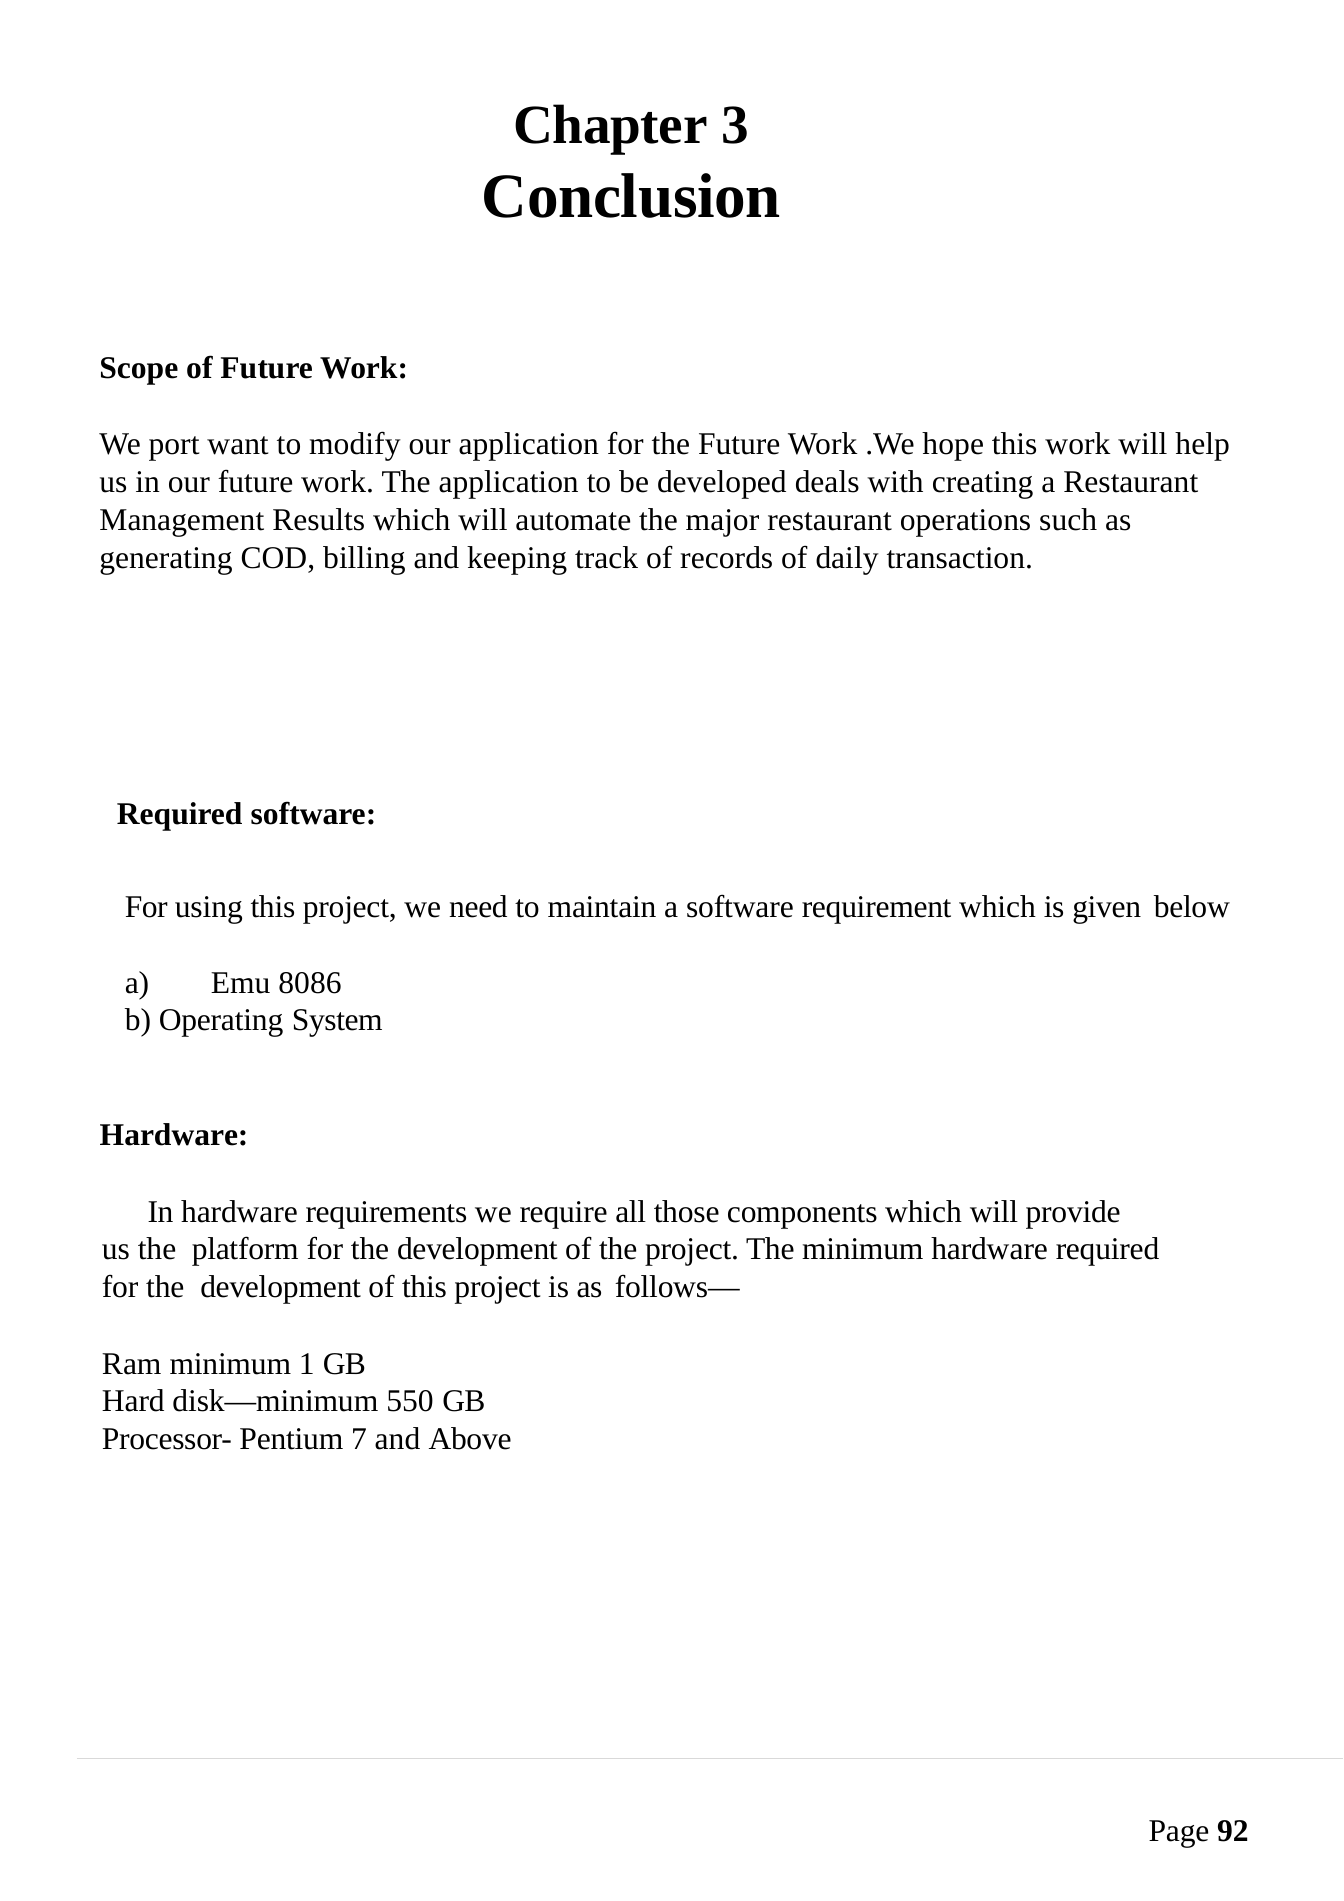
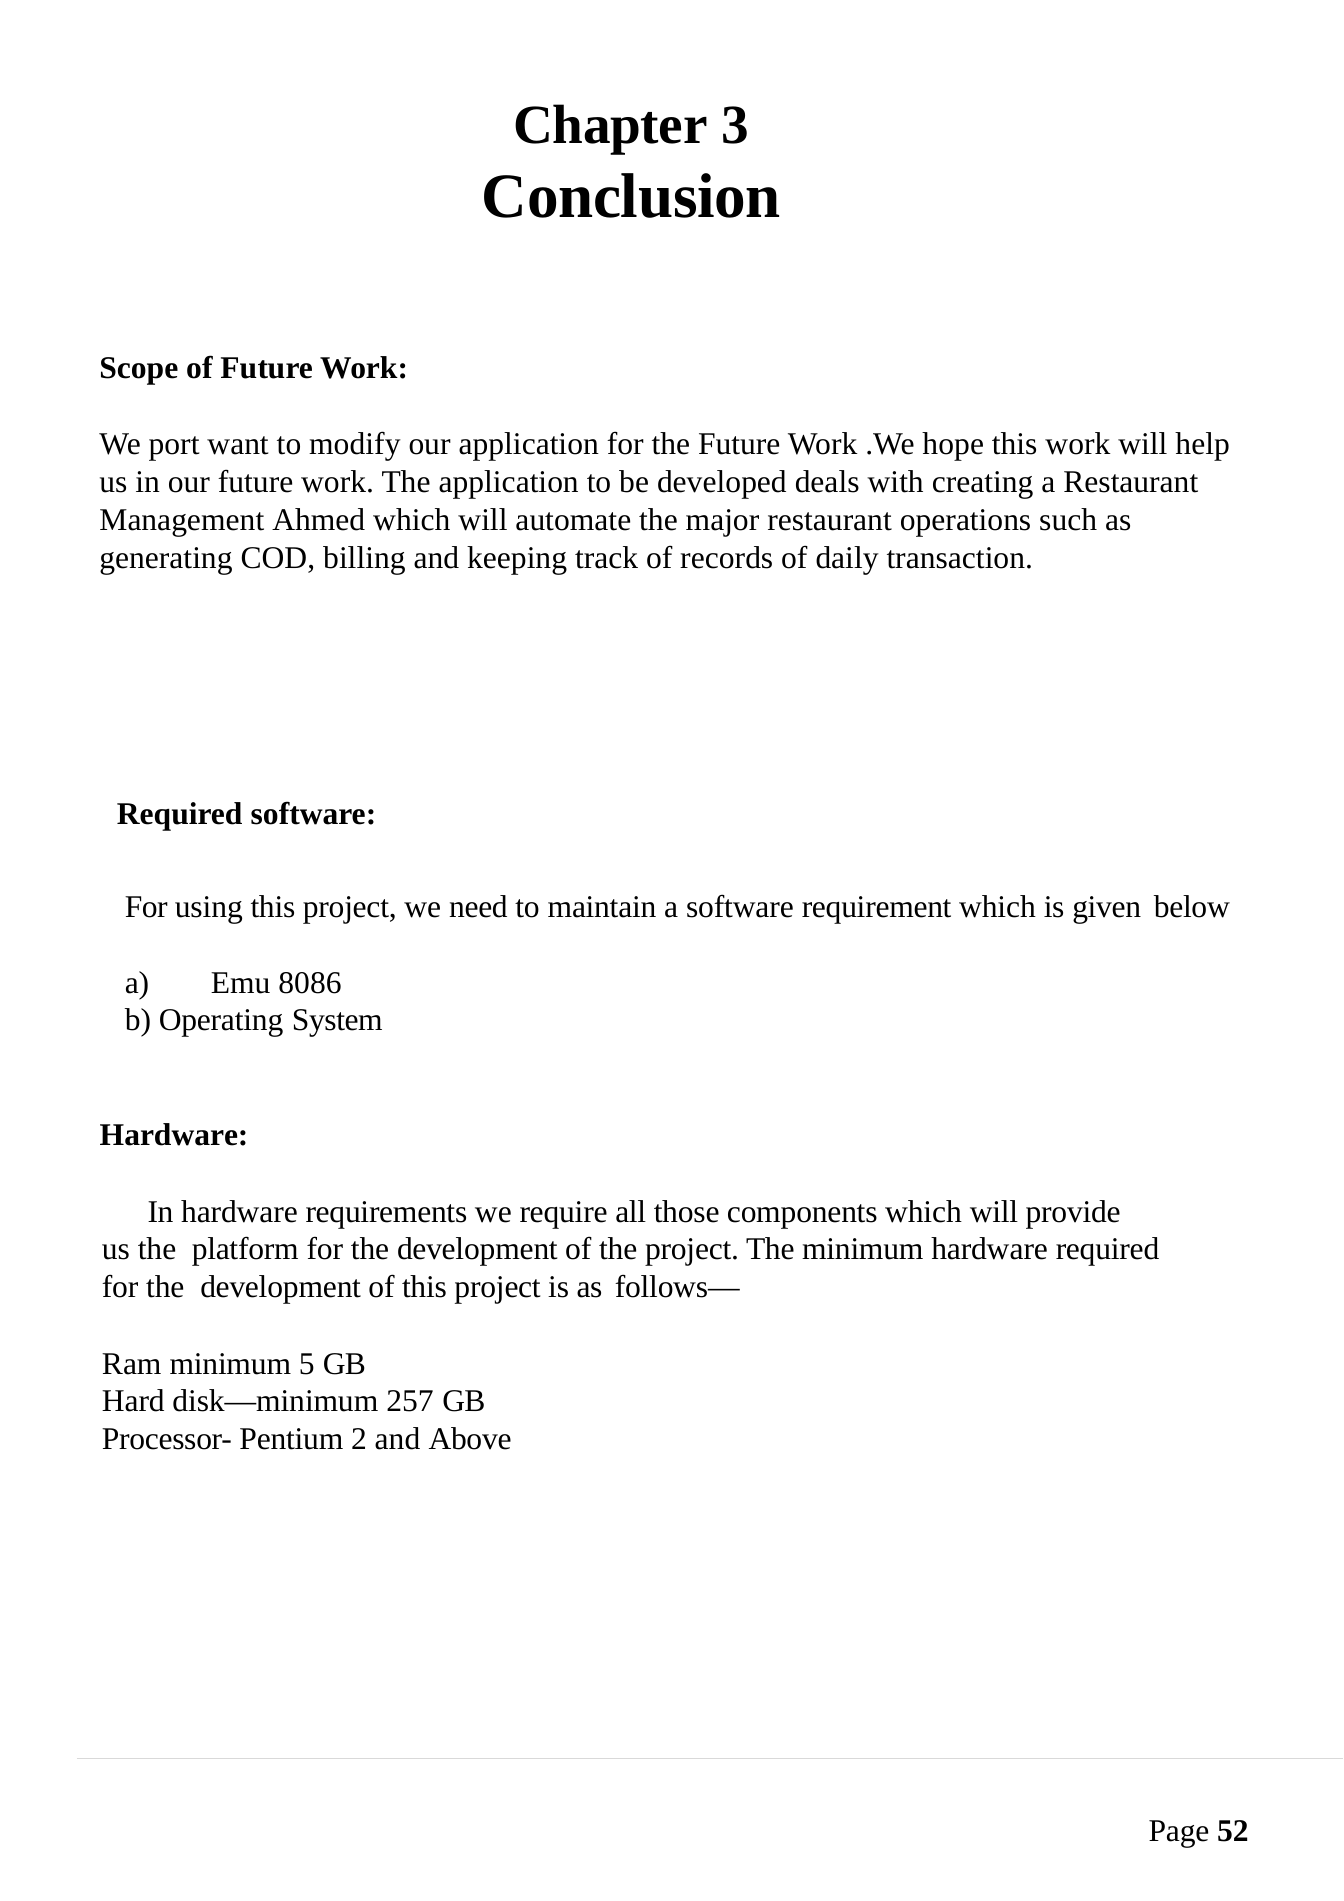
Results: Results -> Ahmed
1: 1 -> 5
550: 550 -> 257
7: 7 -> 2
92: 92 -> 52
